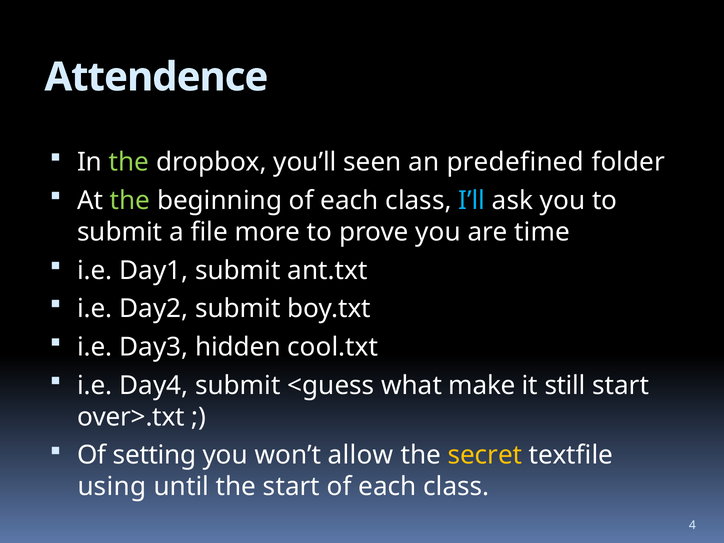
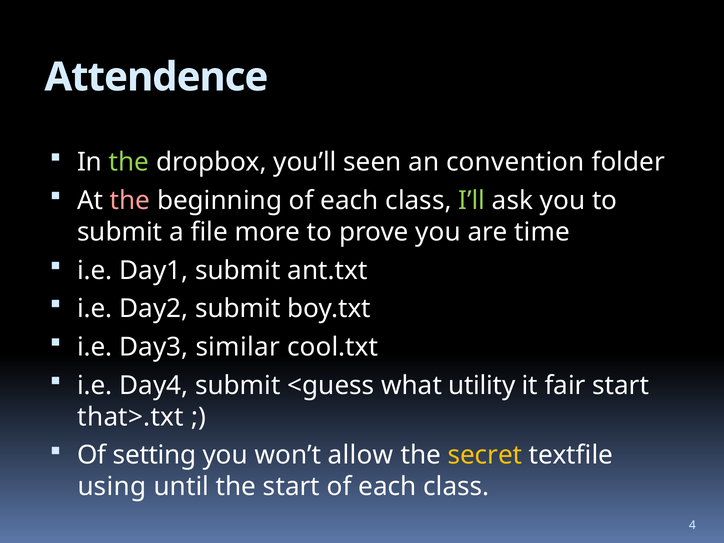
predefined: predefined -> convention
the at (130, 201) colour: light green -> pink
I’ll colour: light blue -> light green
hidden: hidden -> similar
make: make -> utility
still: still -> fair
over>.txt: over>.txt -> that>.txt
